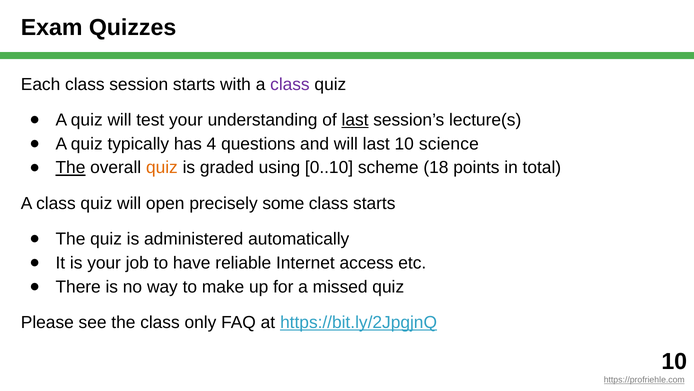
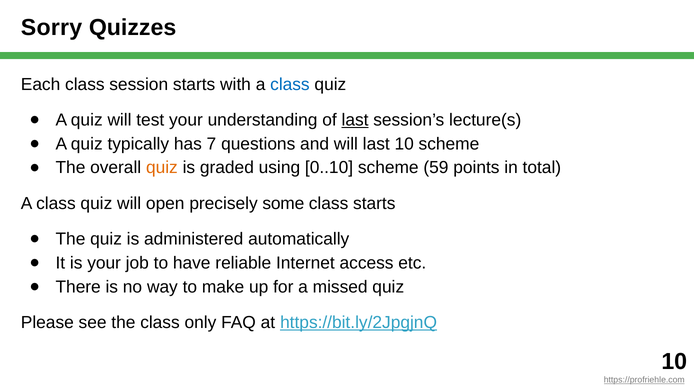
Exam: Exam -> Sorry
class at (290, 84) colour: purple -> blue
4: 4 -> 7
10 science: science -> scheme
The at (70, 168) underline: present -> none
18: 18 -> 59
